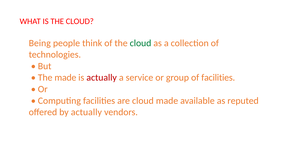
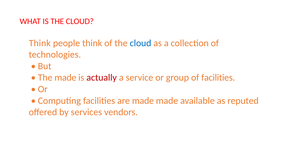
Being at (40, 43): Being -> Think
cloud at (141, 43) colour: green -> blue
are cloud: cloud -> made
by actually: actually -> services
